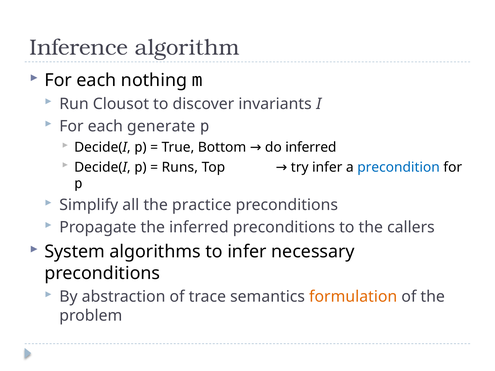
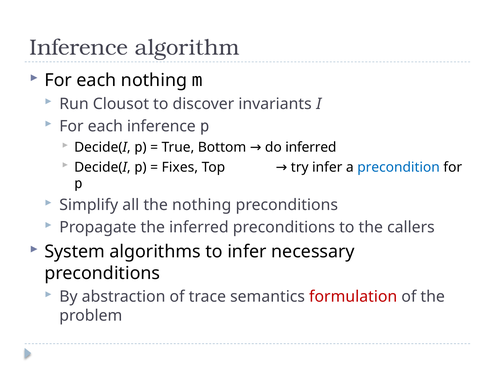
each generate: generate -> inference
Runs: Runs -> Fixes
the practice: practice -> nothing
formulation colour: orange -> red
